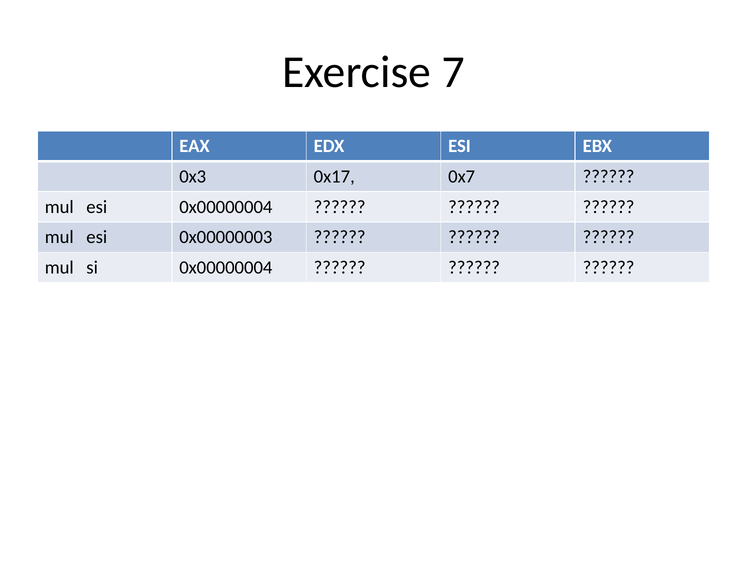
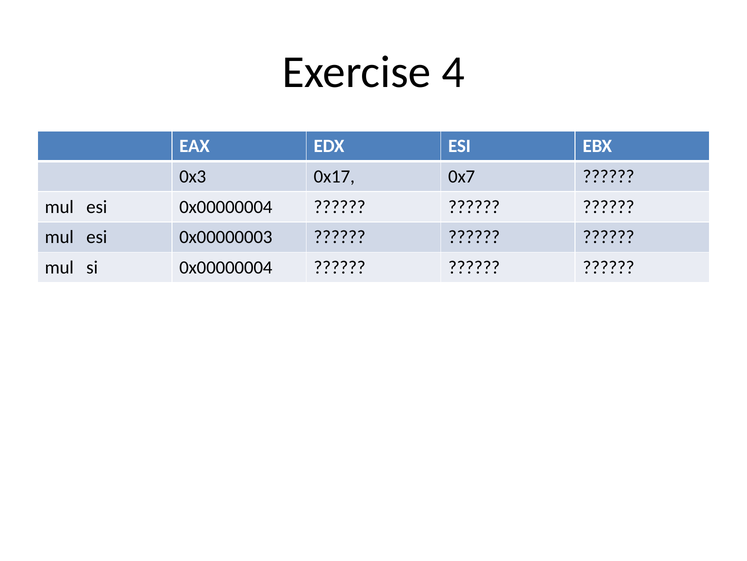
7: 7 -> 4
